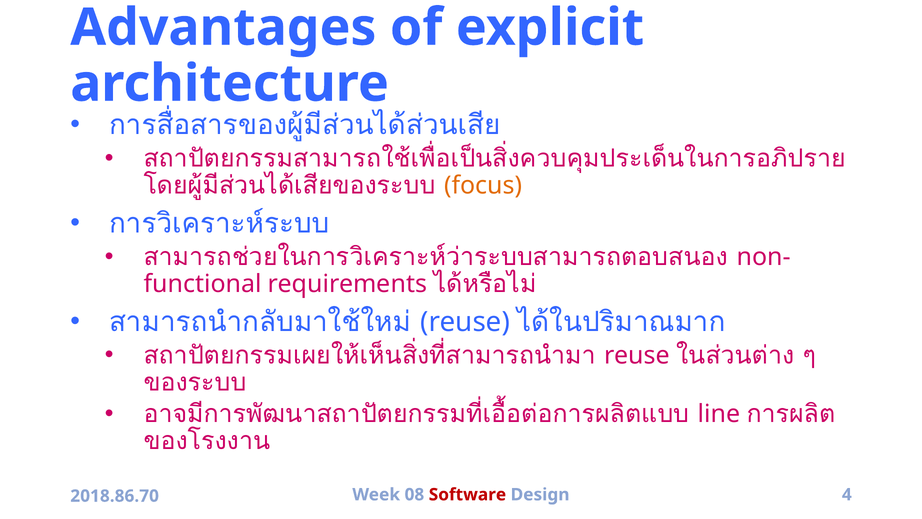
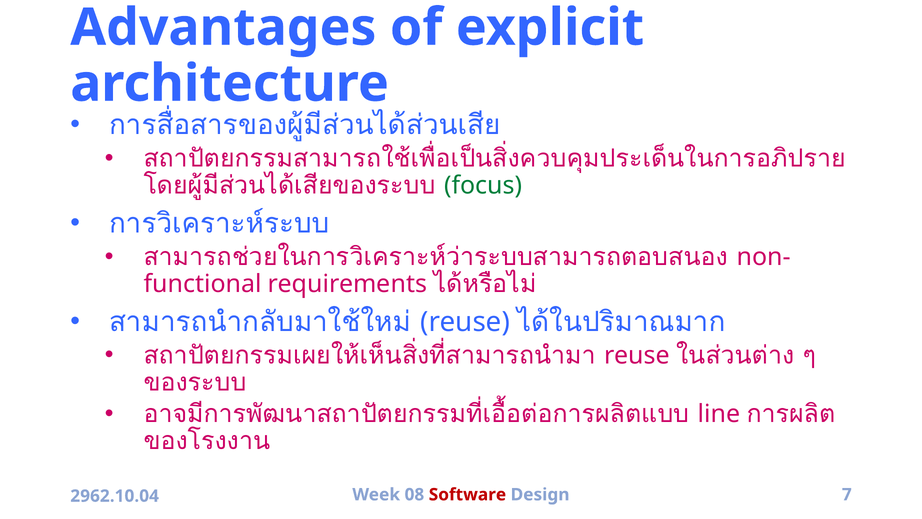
focus colour: orange -> green
4: 4 -> 7
2018.86.70: 2018.86.70 -> 2962.10.04
